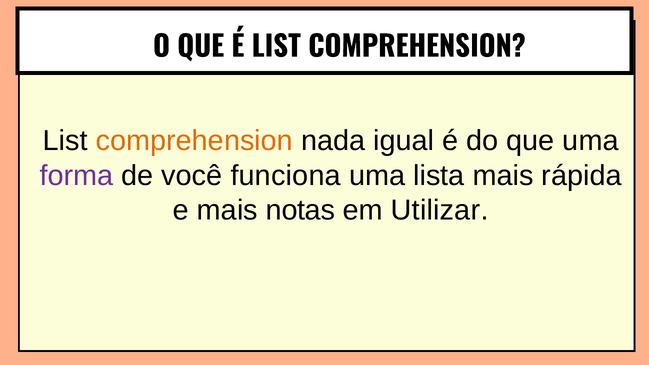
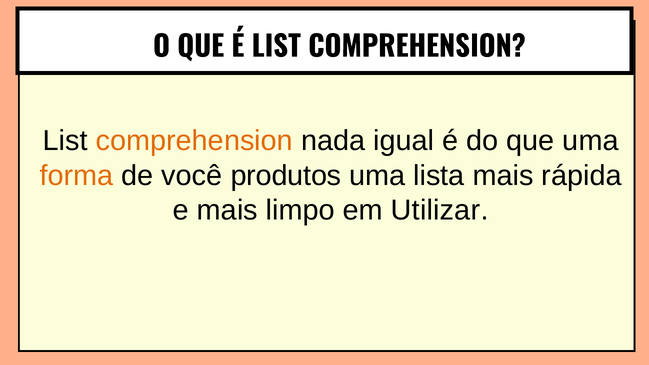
forma colour: purple -> orange
funciona: funciona -> produtos
notas: notas -> limpo
